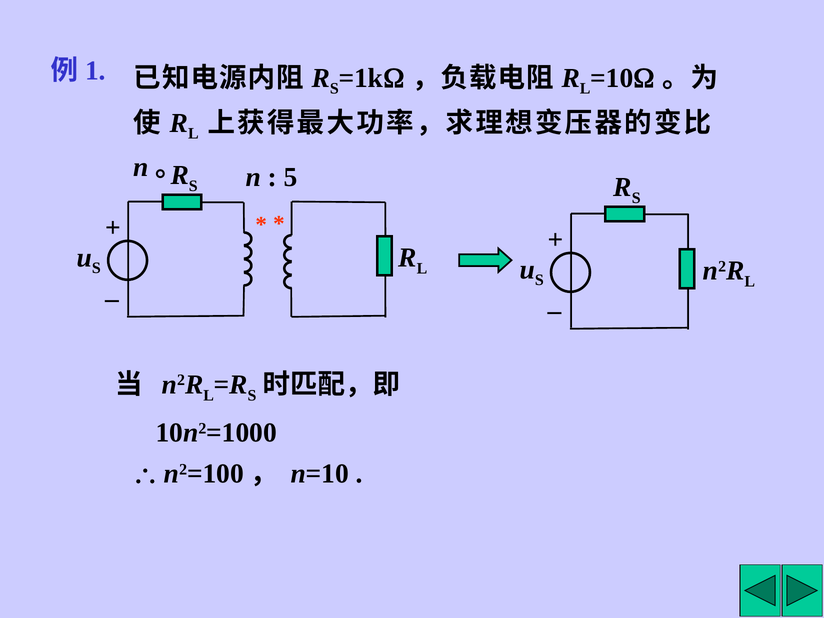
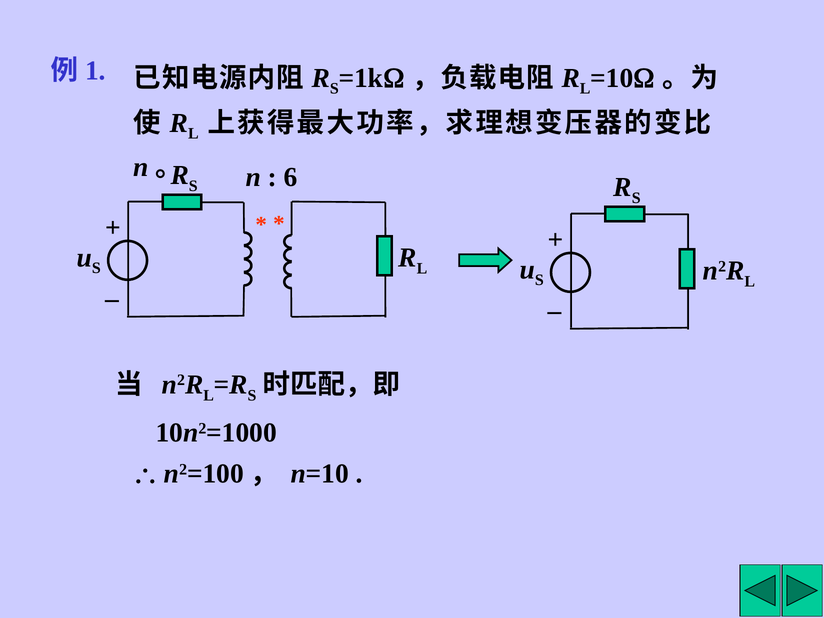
5: 5 -> 6
